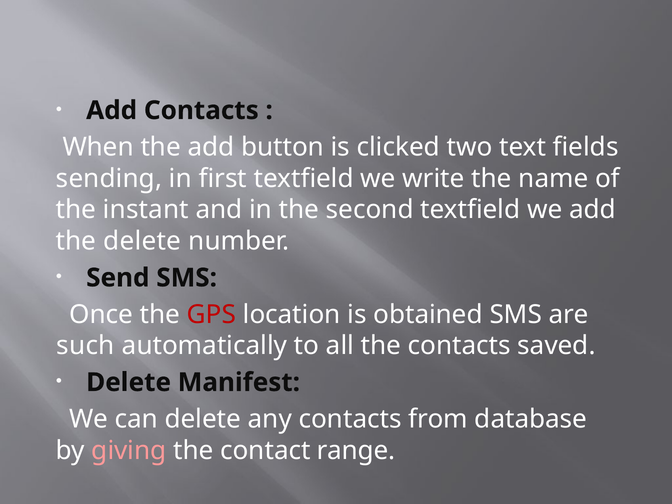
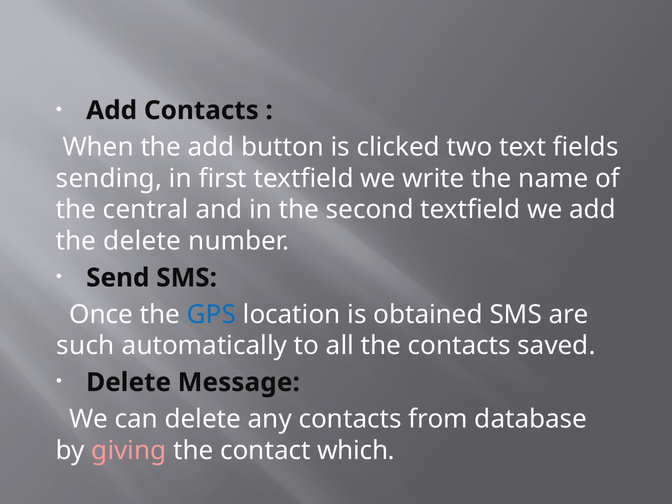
instant: instant -> central
GPS colour: red -> blue
Manifest: Manifest -> Message
range: range -> which
